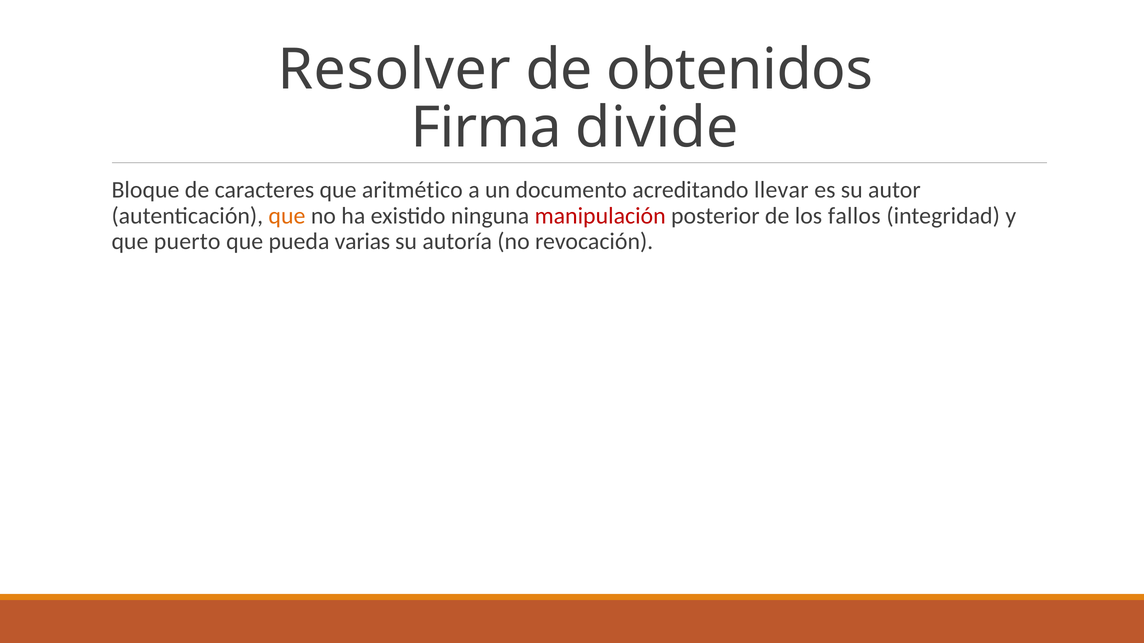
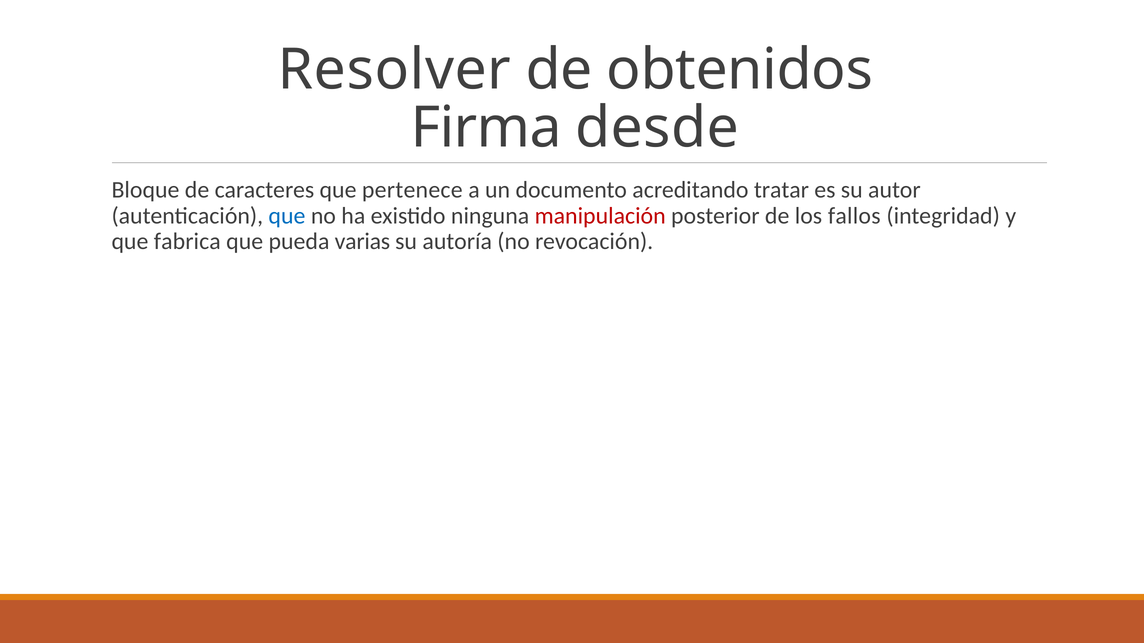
divide: divide -> desde
aritmético: aritmético -> pertenece
llevar: llevar -> tratar
que at (287, 216) colour: orange -> blue
puerto: puerto -> fabrica
